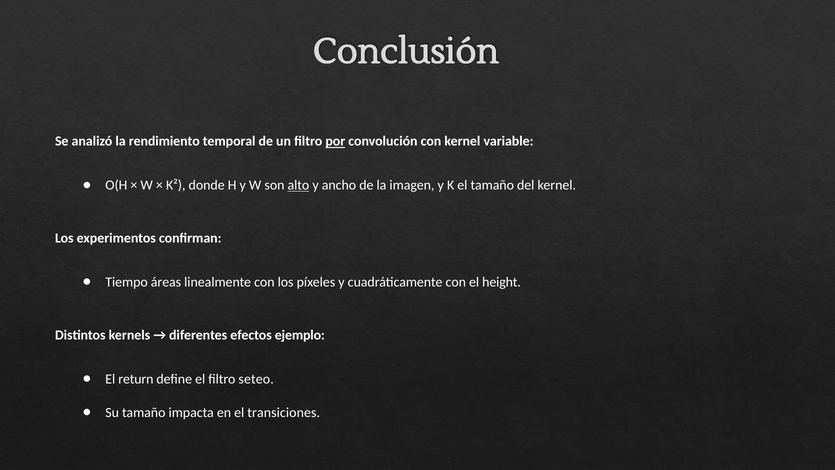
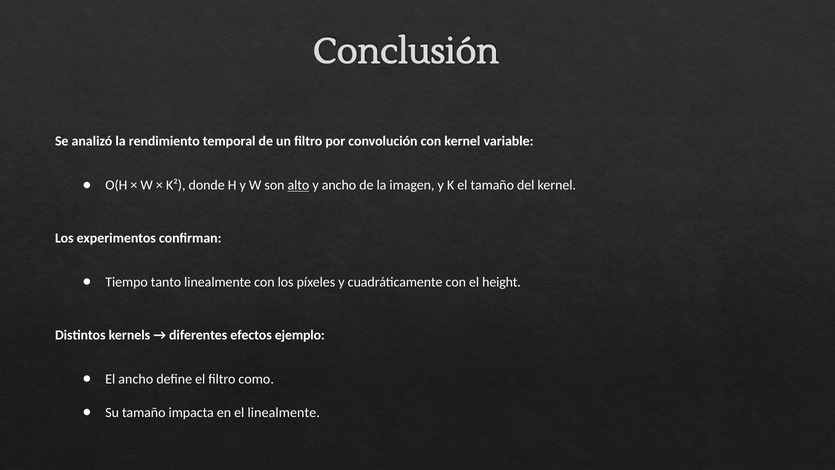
por underline: present -> none
áreas: áreas -> tanto
El return: return -> ancho
seteo: seteo -> como
el transiciones: transiciones -> linealmente
